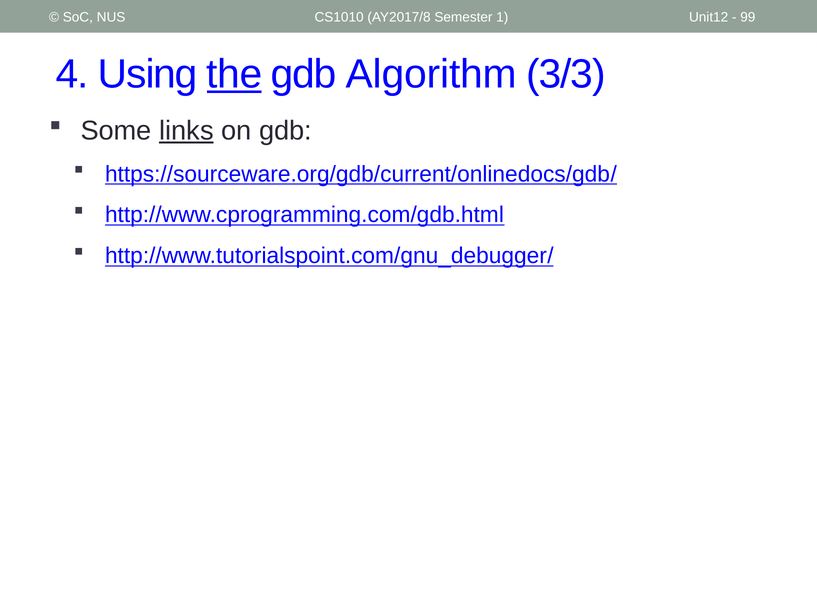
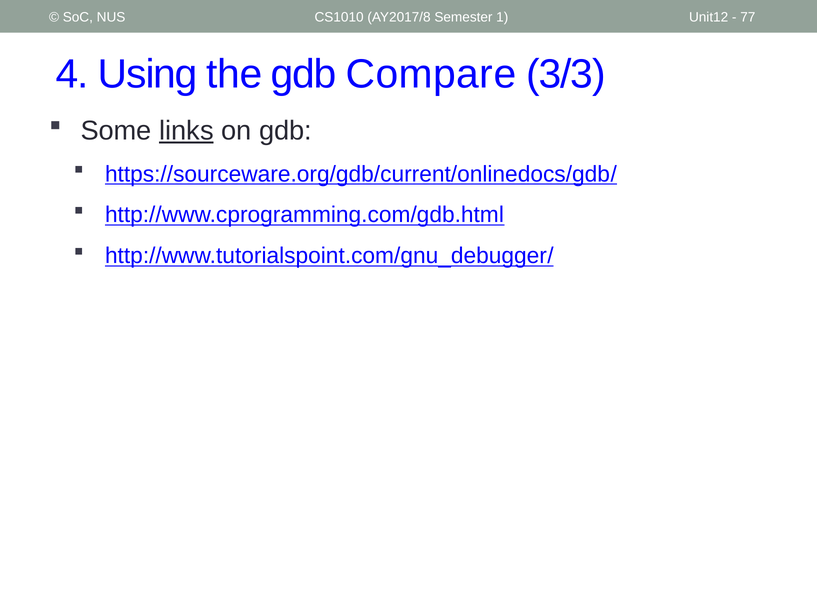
99: 99 -> 77
the underline: present -> none
Algorithm: Algorithm -> Compare
